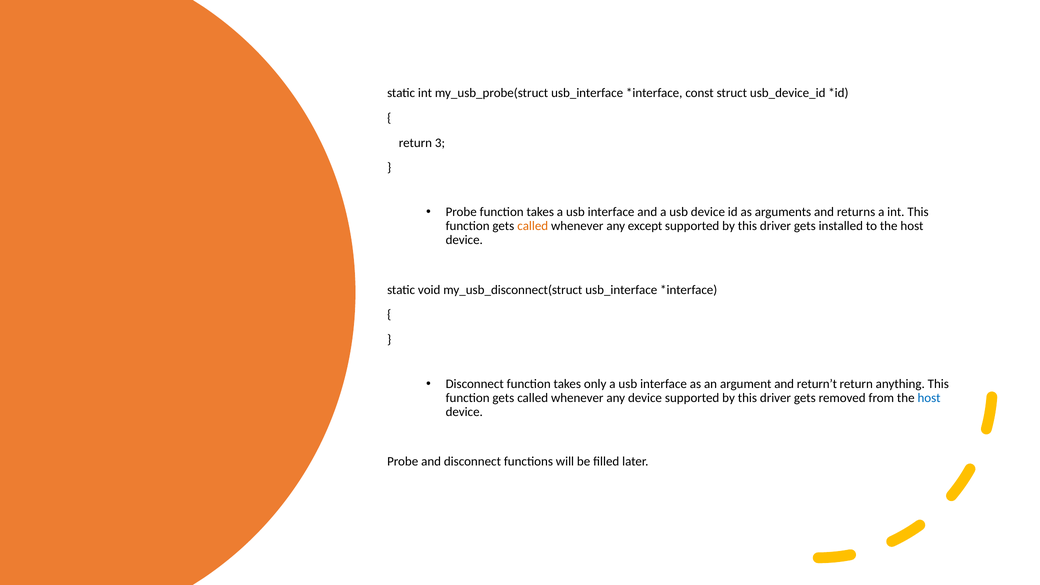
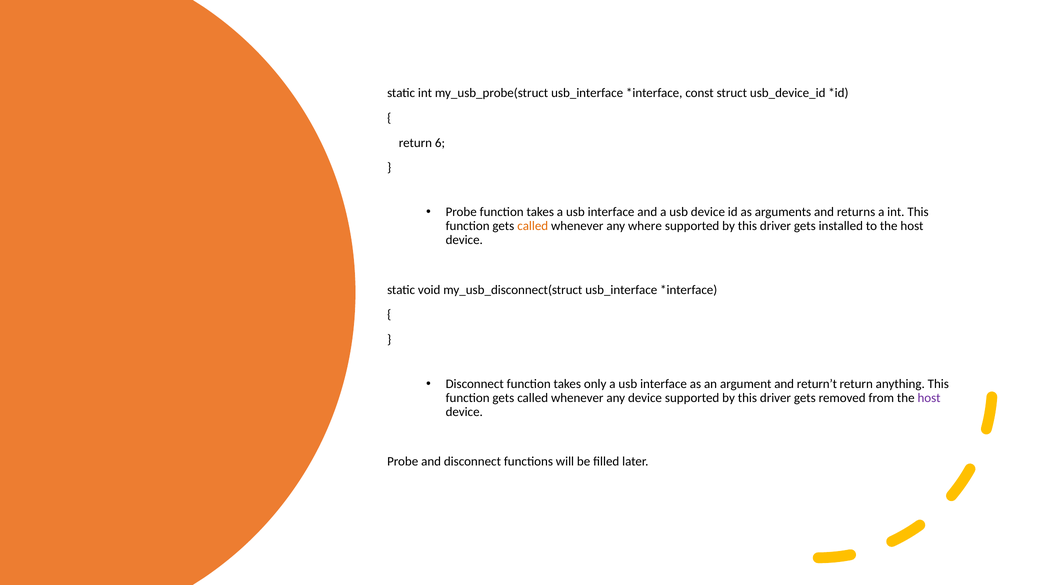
3: 3 -> 6
except: except -> where
host at (929, 398) colour: blue -> purple
